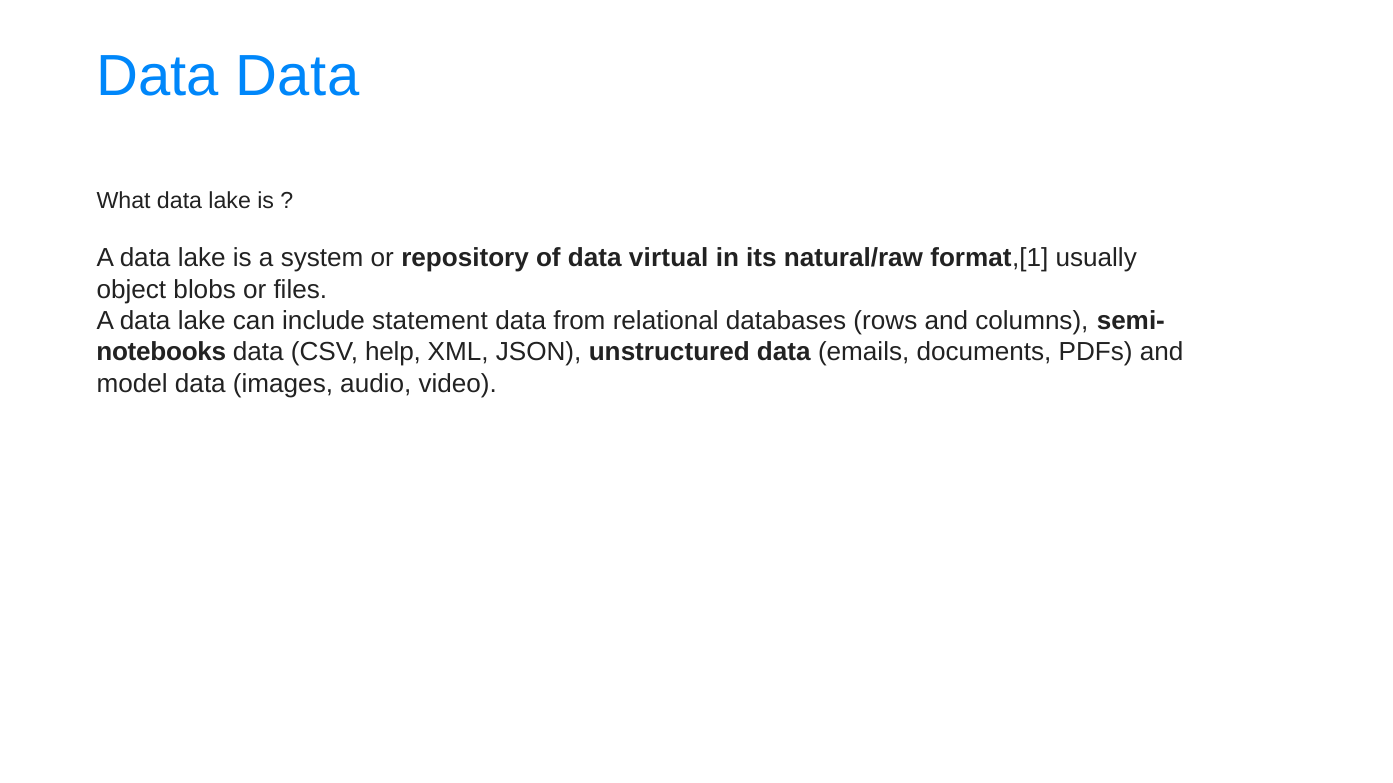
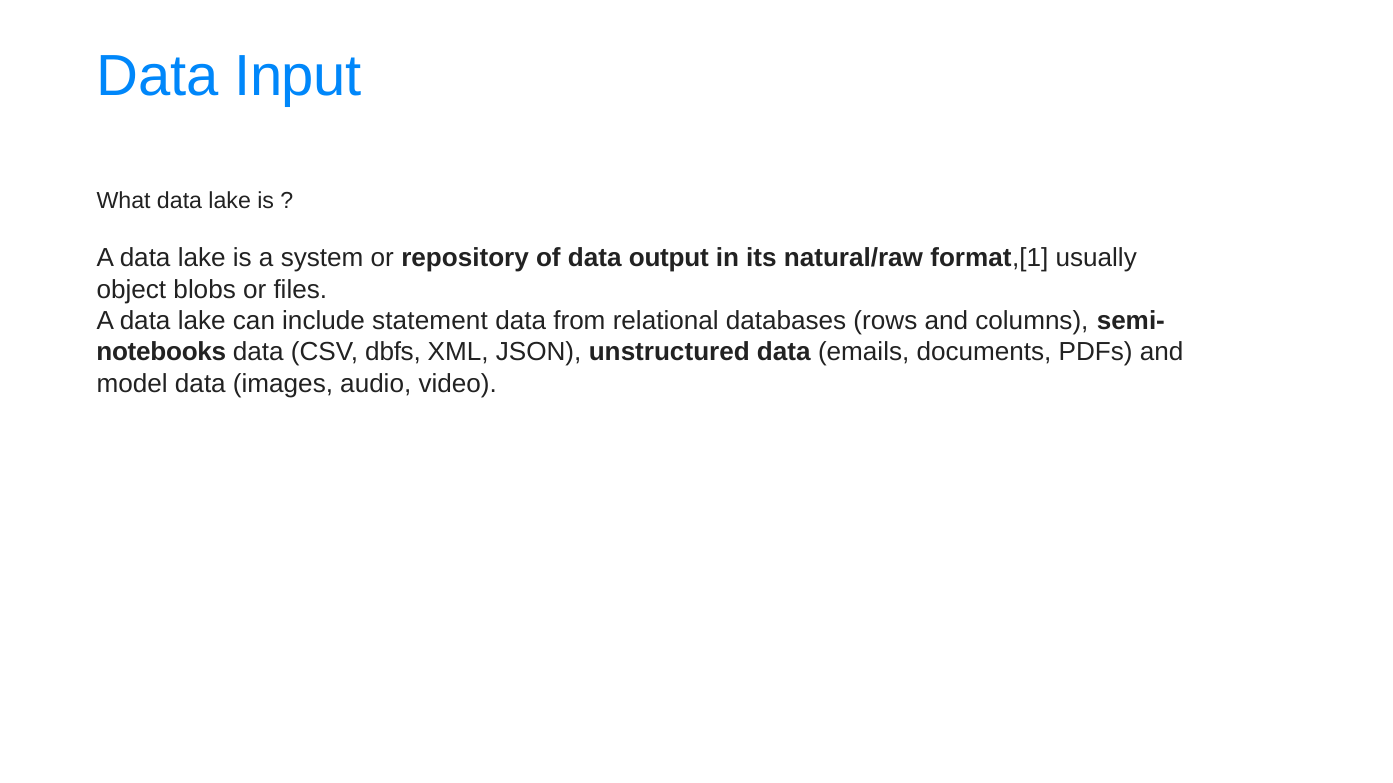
Data Data: Data -> Input
virtual: virtual -> output
help: help -> dbfs
